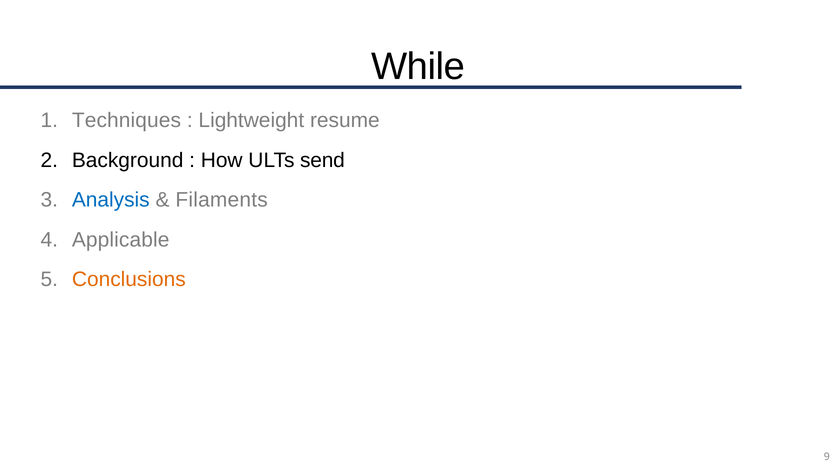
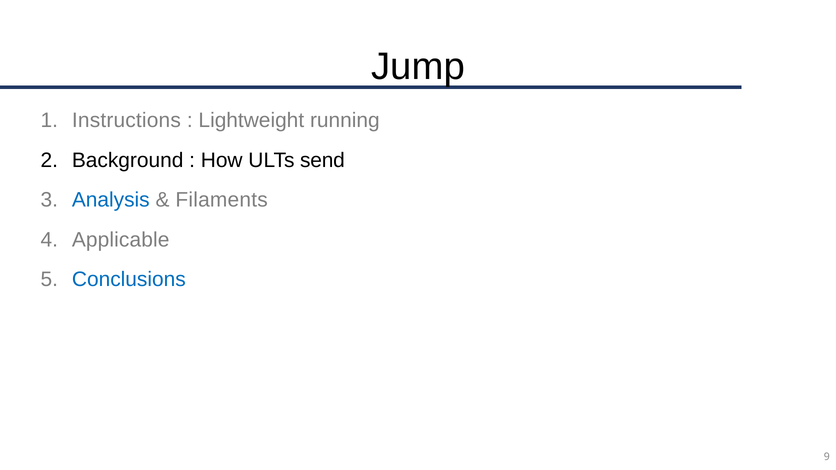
While: While -> Jump
Techniques: Techniques -> Instructions
resume: resume -> running
Conclusions colour: orange -> blue
